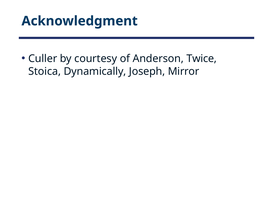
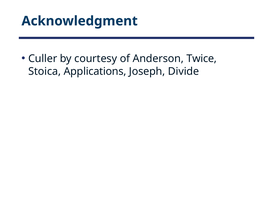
Dynamically: Dynamically -> Applications
Mirror: Mirror -> Divide
